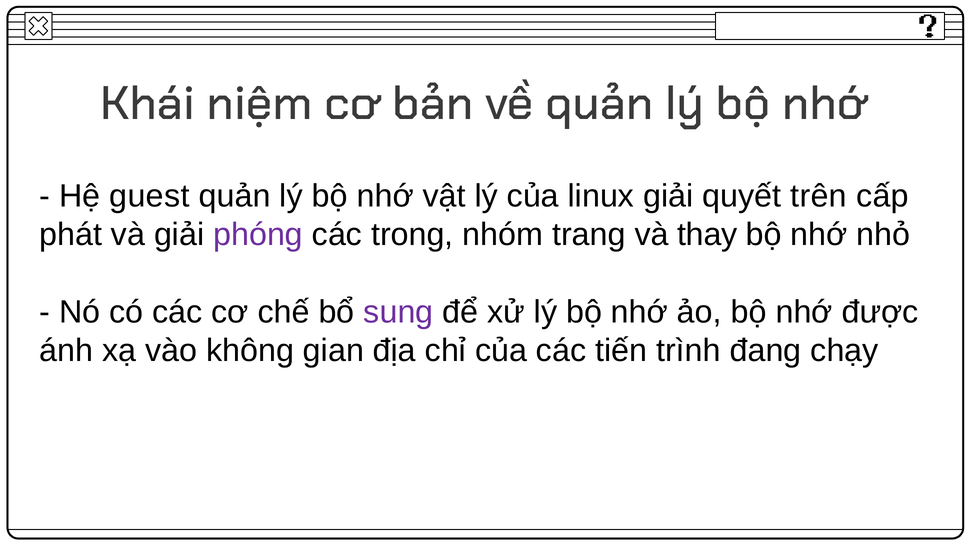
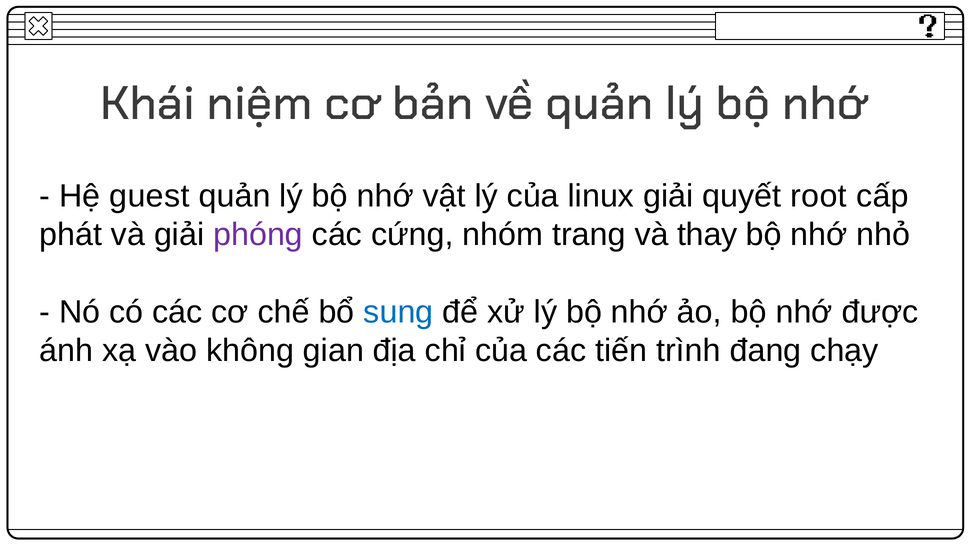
trên: trên -> root
trong: trong -> cứng
sung colour: purple -> blue
